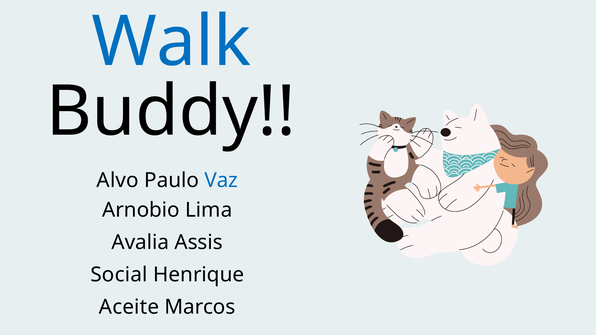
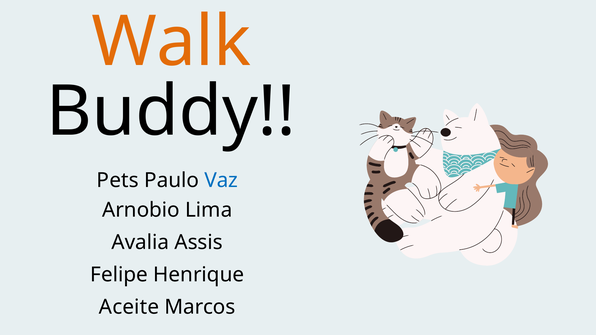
Walk colour: blue -> orange
Alvo: Alvo -> Pets
Social: Social -> Felipe
